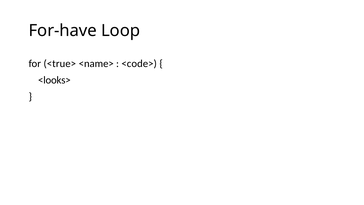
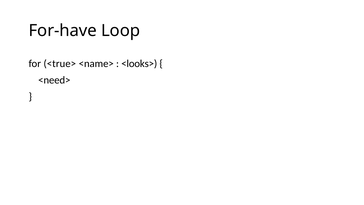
<code>: <code> -> <looks>
<looks>: <looks> -> <need>
